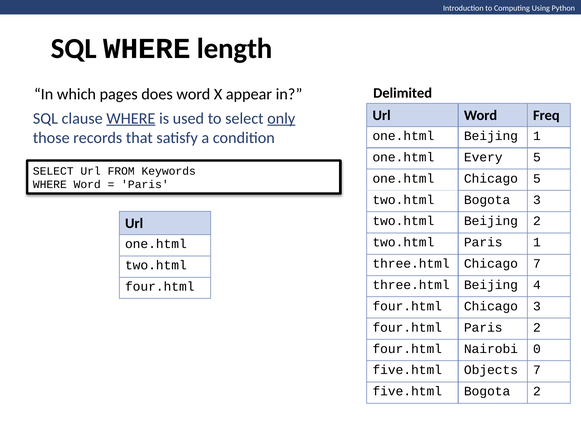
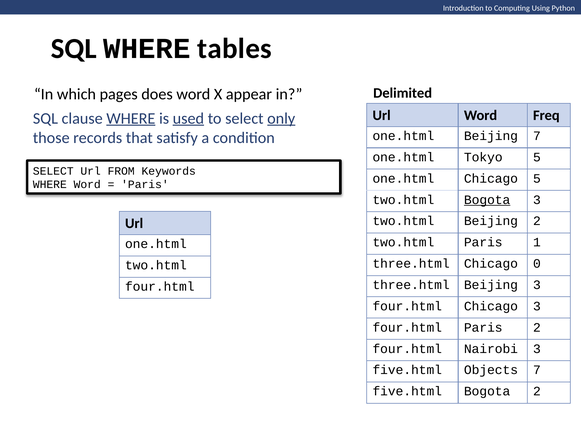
length: length -> tables
used underline: none -> present
Beijing 1: 1 -> 7
Every: Every -> Tokyo
Bogota at (487, 200) underline: none -> present
Chicago 7: 7 -> 0
Beijing 4: 4 -> 3
Nairobi 0: 0 -> 3
